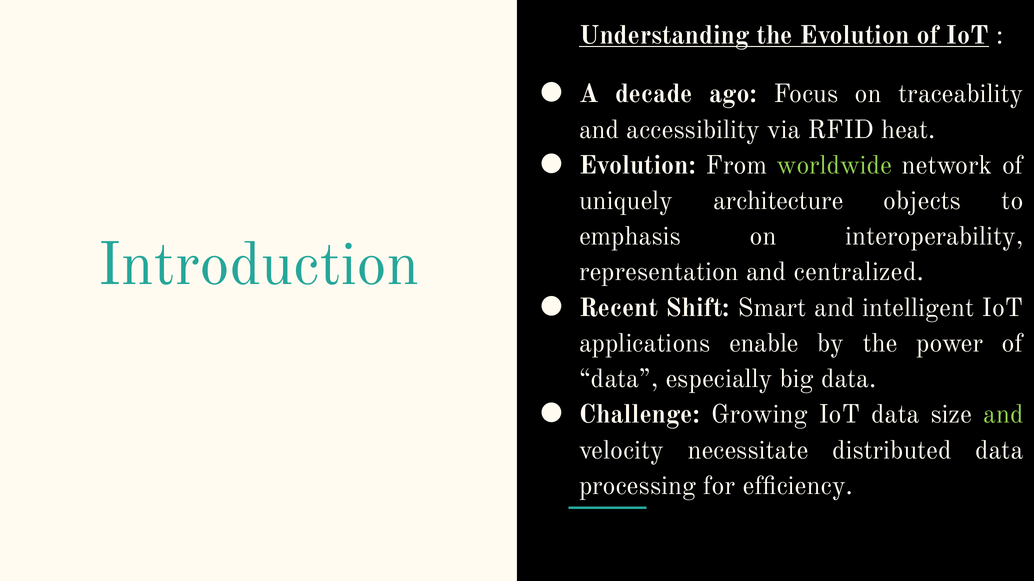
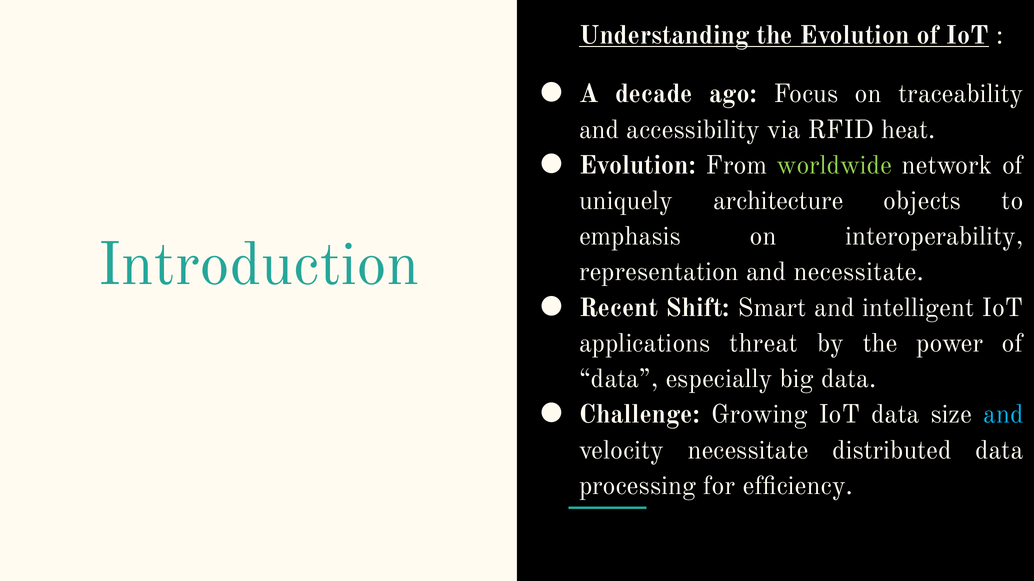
and centralized: centralized -> necessitate
enable: enable -> threat
and at (1003, 415) colour: light green -> light blue
